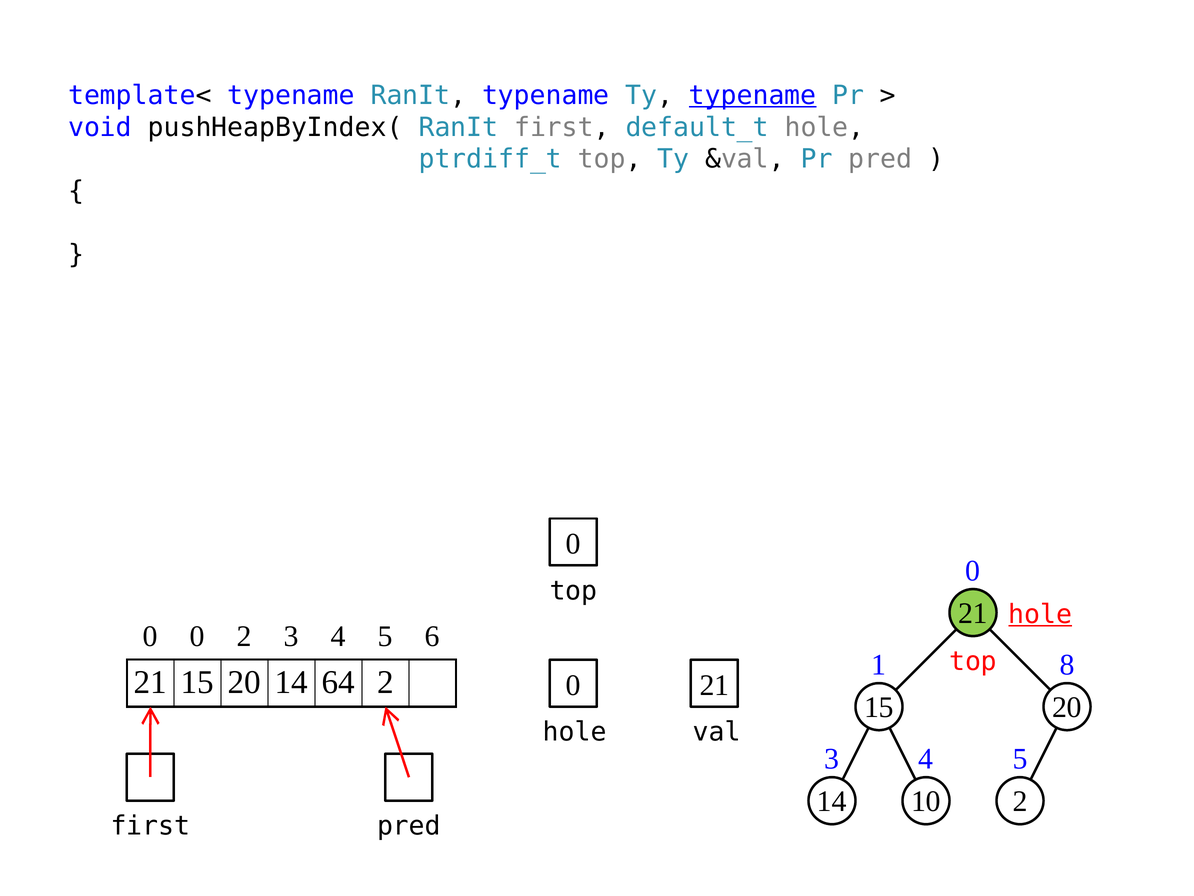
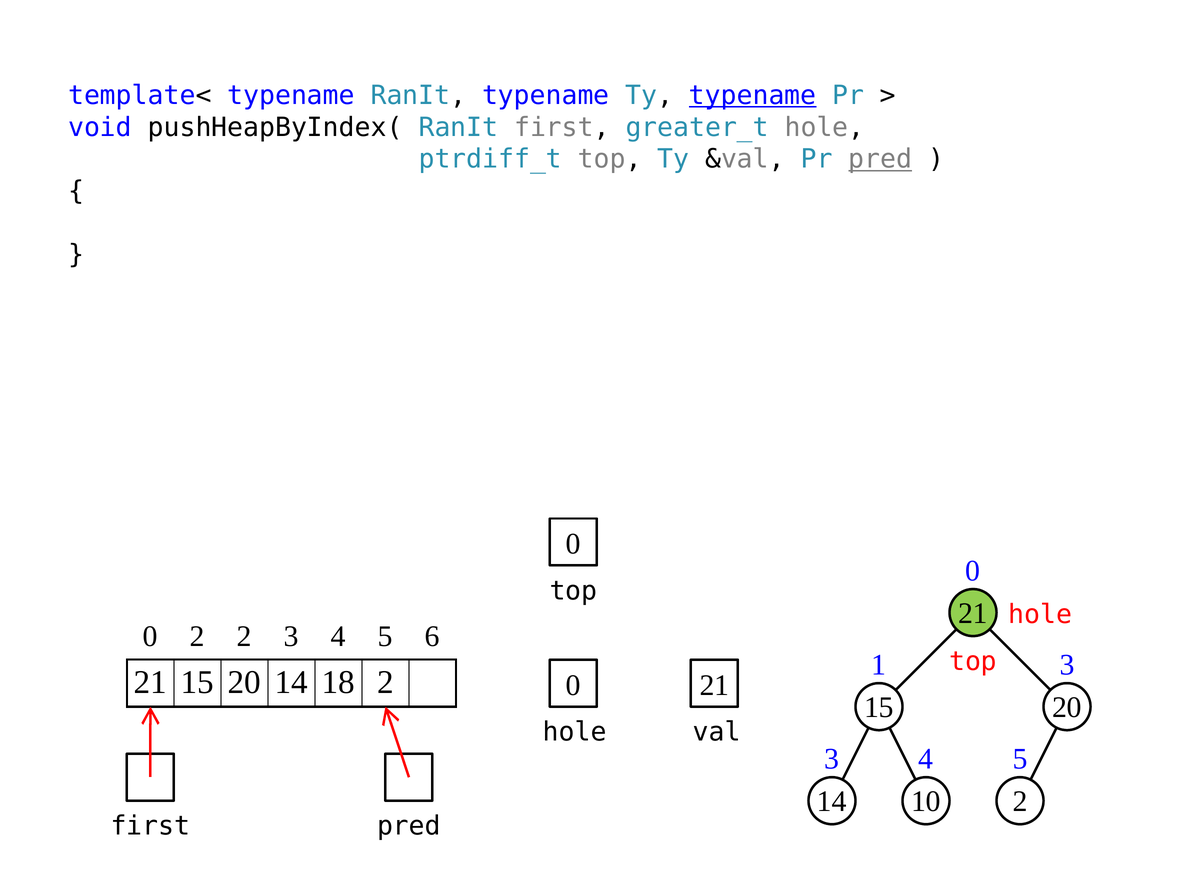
default_t: default_t -> greater_t
pred at (880, 159) underline: none -> present
hole at (1040, 614) underline: present -> none
0 0: 0 -> 2
1 8: 8 -> 3
64: 64 -> 18
